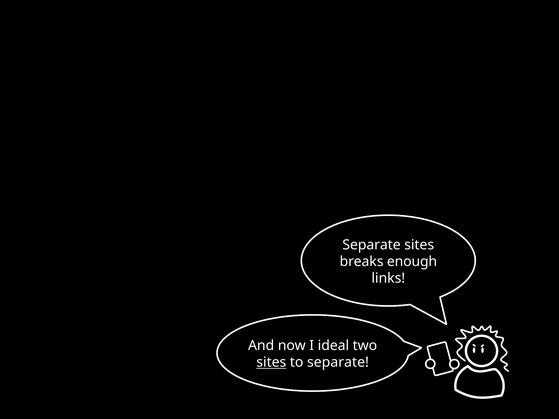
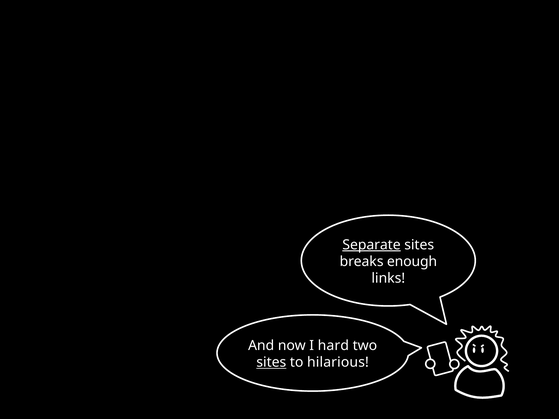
Separate at (372, 245) underline: none -> present
ideal: ideal -> hard
to separate: separate -> hilarious
